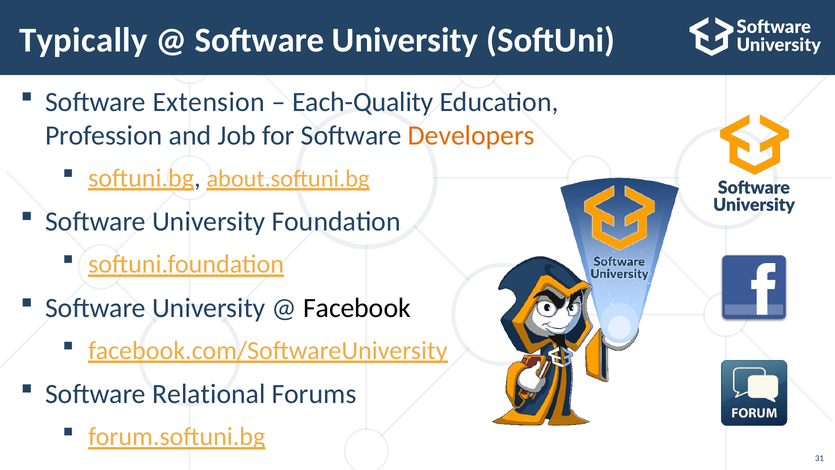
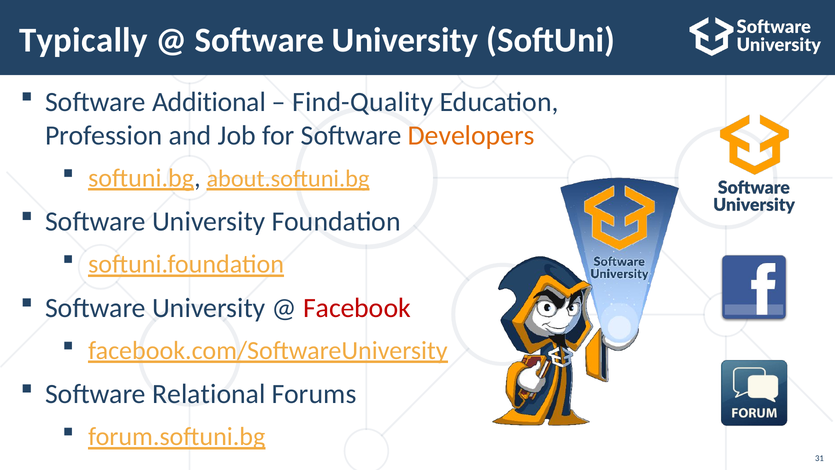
Extension: Extension -> Additional
Each-Quality: Each-Quality -> Find-Quality
Facebook colour: black -> red
